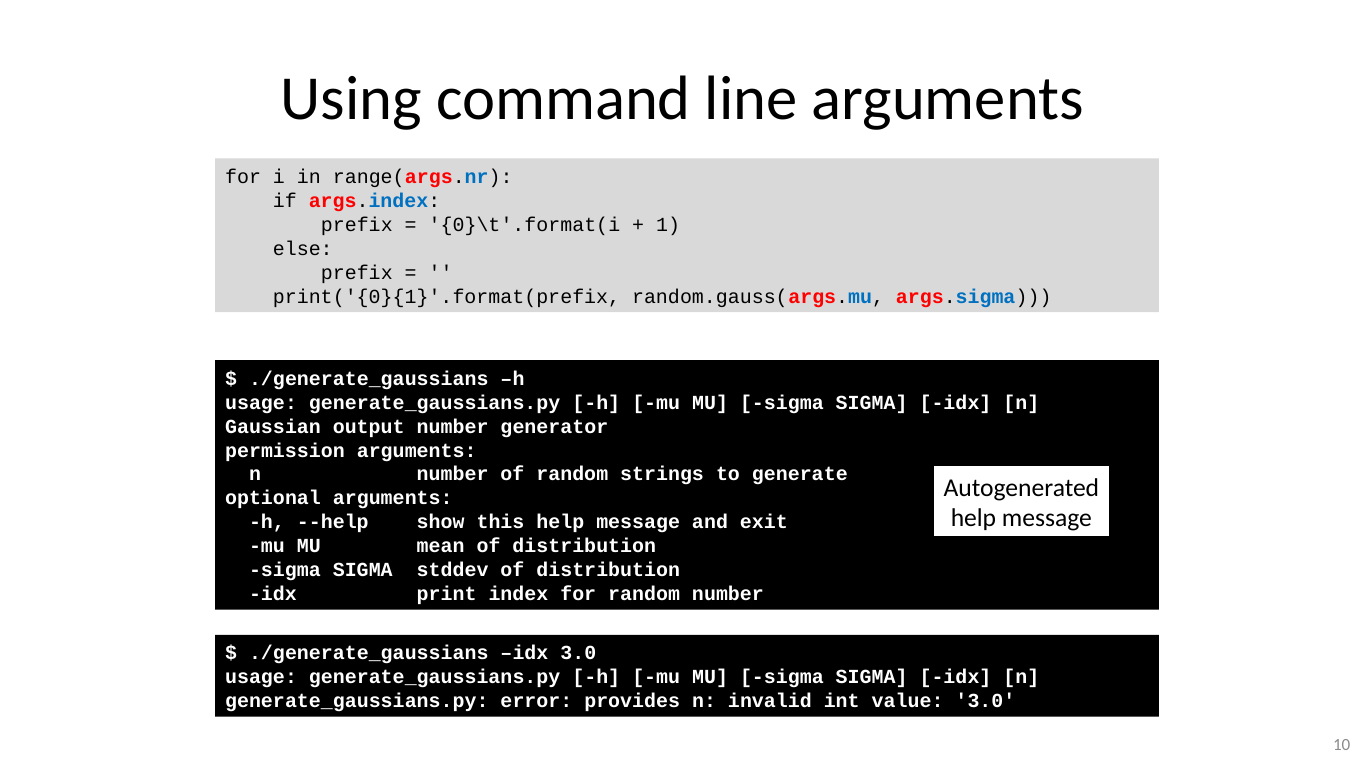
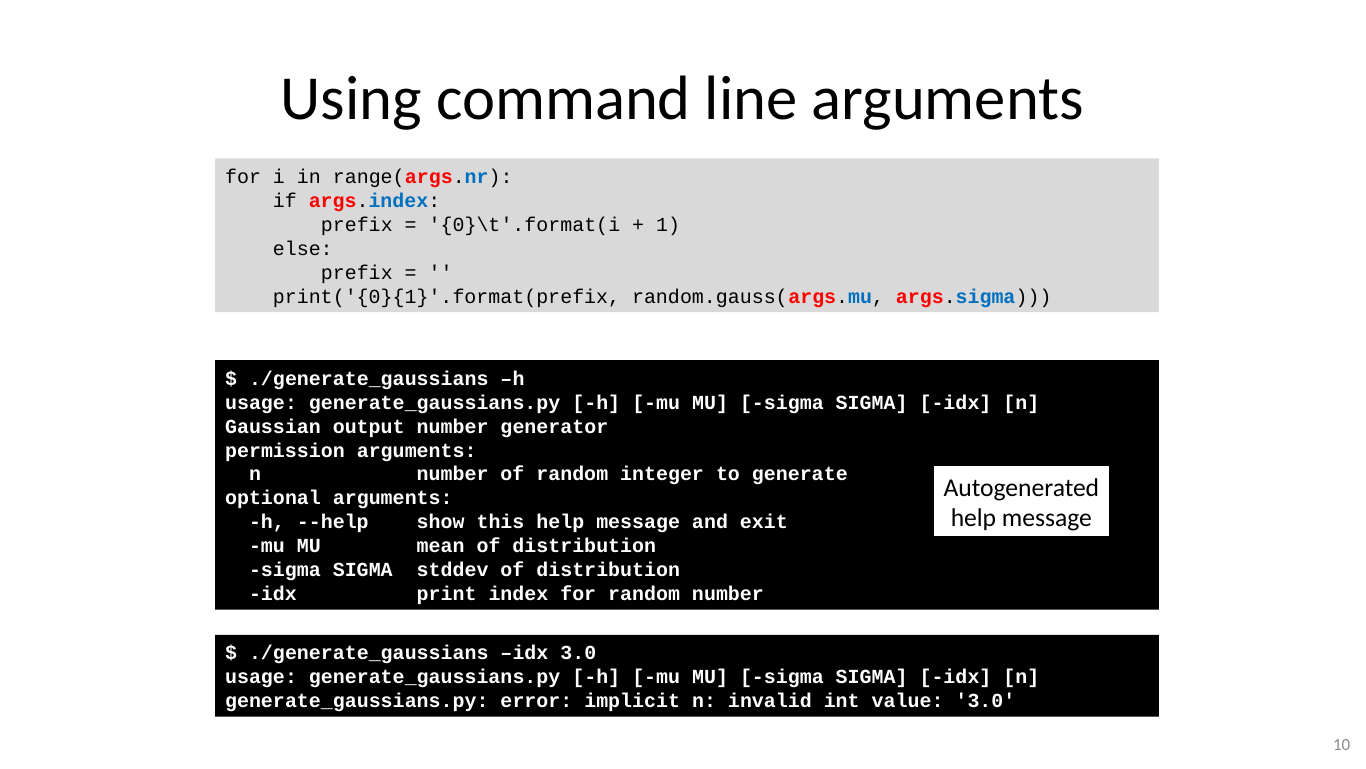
strings: strings -> integer
provides: provides -> implicit
